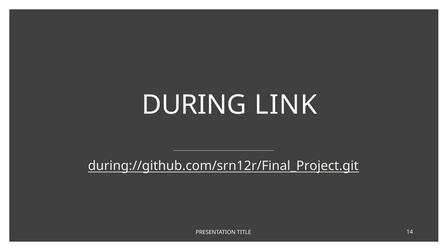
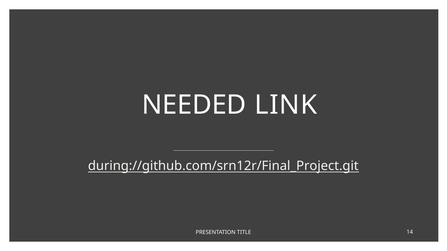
DURING: DURING -> NEEDED
